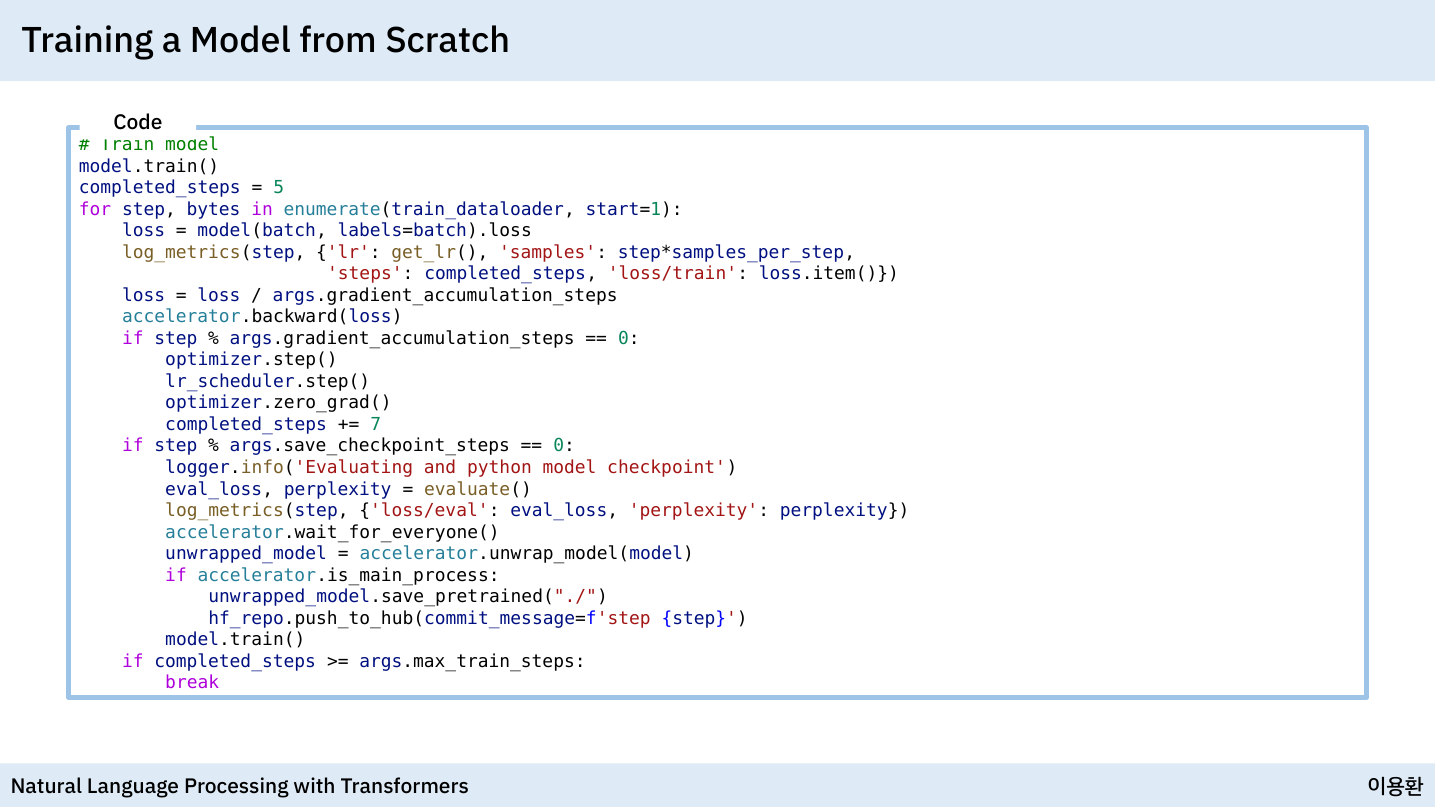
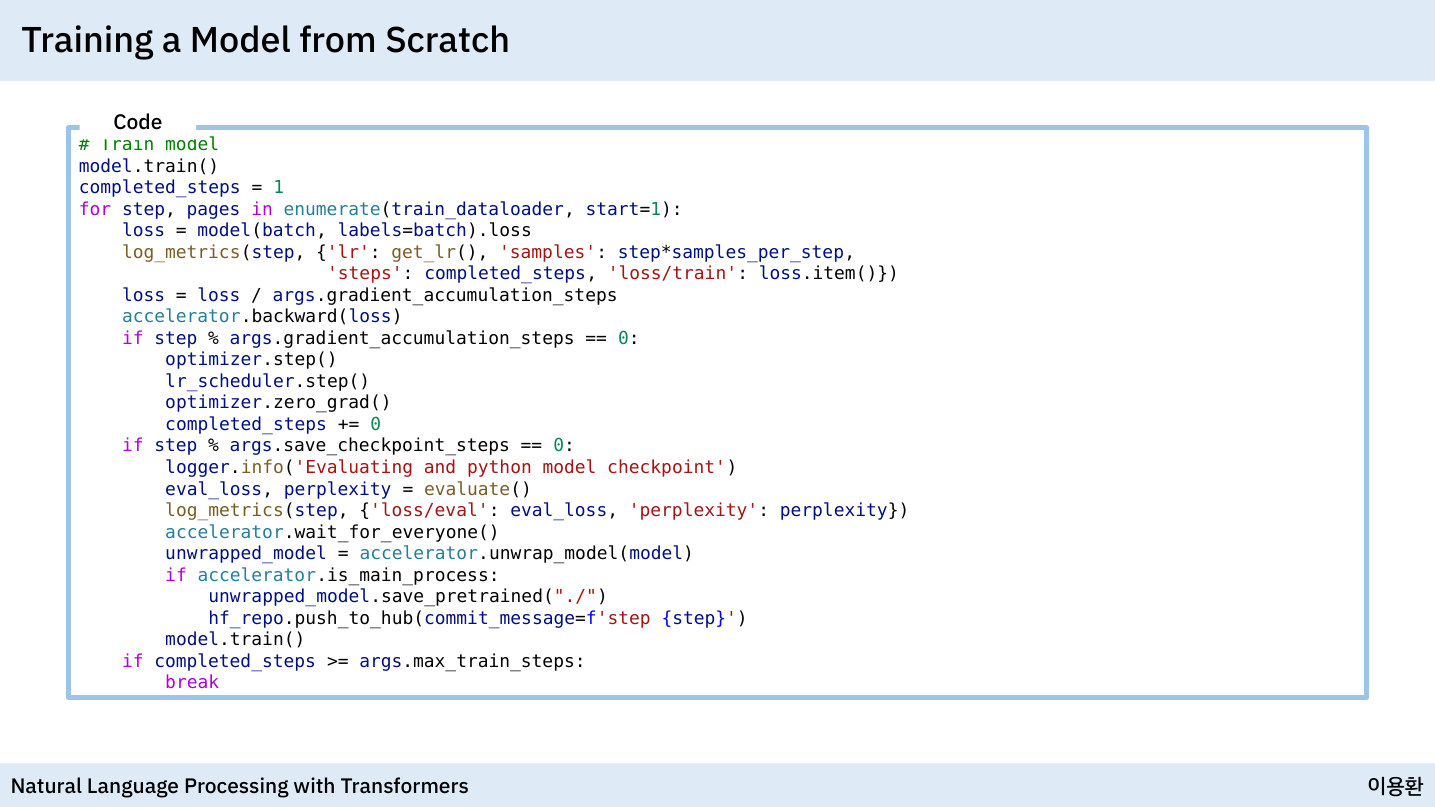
5: 5 -> 1
bytes: bytes -> pages
7 at (376, 425): 7 -> 0
